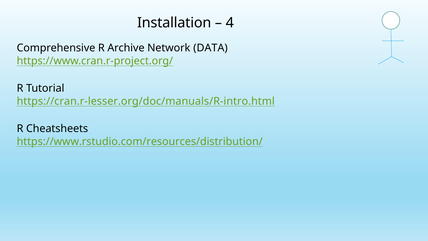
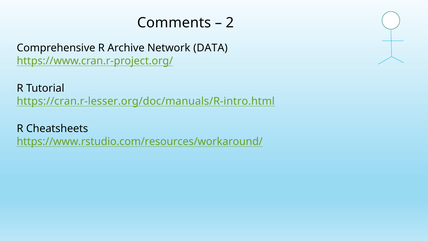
Installation: Installation -> Comments
4: 4 -> 2
https://www.rstudio.com/resources/distribution/: https://www.rstudio.com/resources/distribution/ -> https://www.rstudio.com/resources/workaround/
